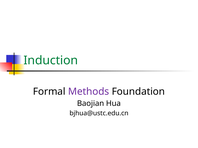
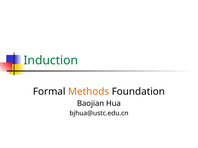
Methods colour: purple -> orange
